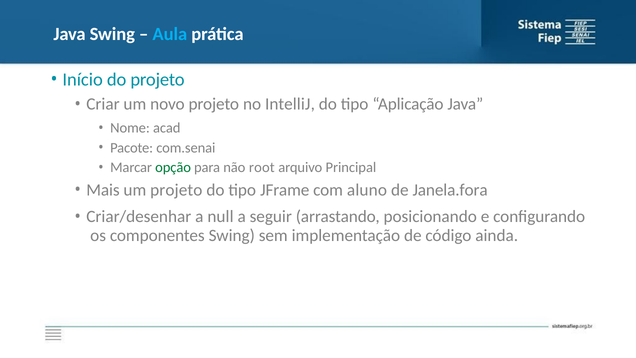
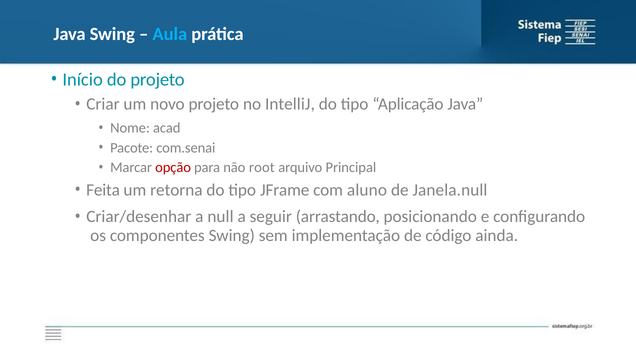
opção colour: green -> red
Mais: Mais -> Feita
um projeto: projeto -> retorna
Janela.fora: Janela.fora -> Janela.null
